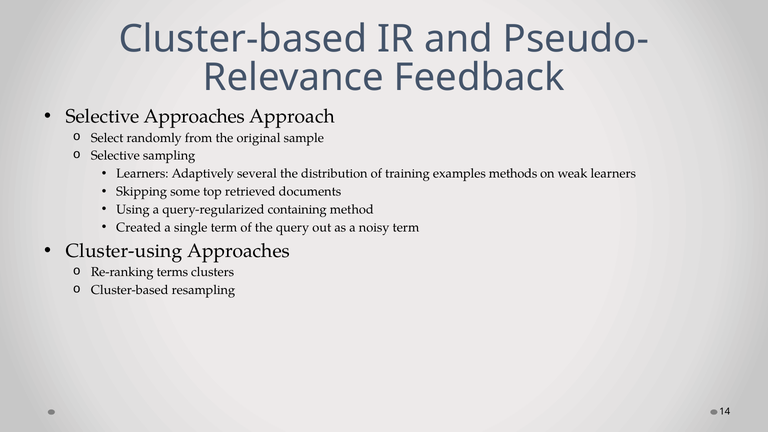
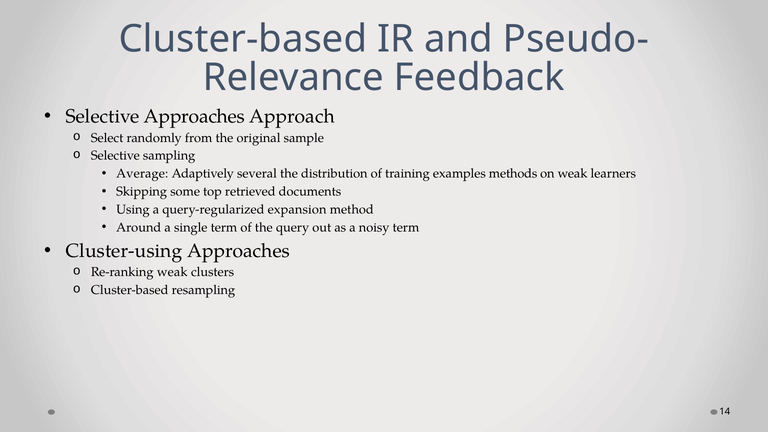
Learners at (142, 174): Learners -> Average
containing: containing -> expansion
Created: Created -> Around
Re-ranking terms: terms -> weak
